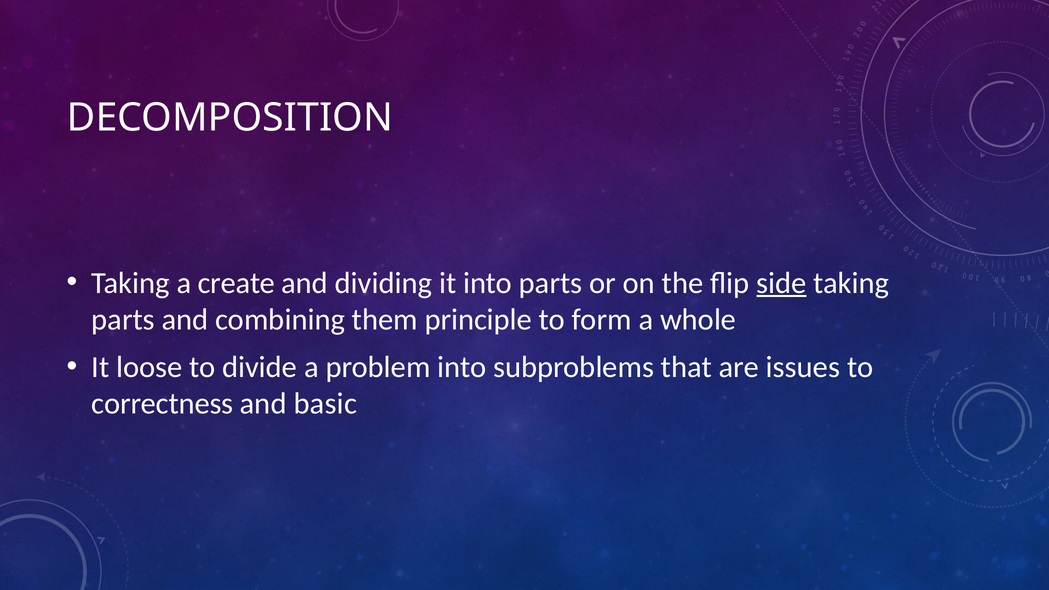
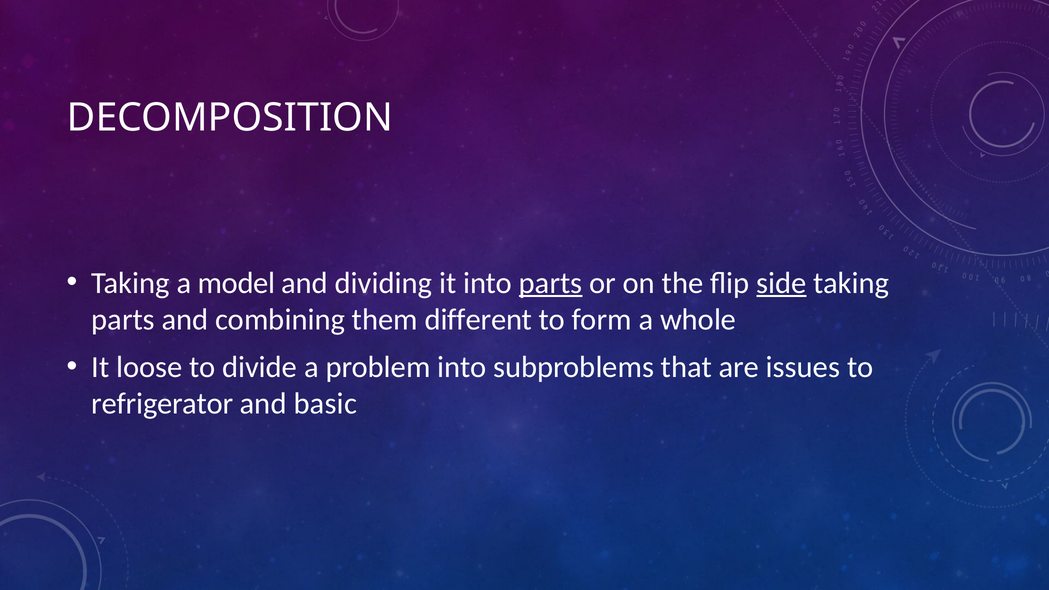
create: create -> model
parts at (551, 283) underline: none -> present
principle: principle -> different
correctness: correctness -> refrigerator
